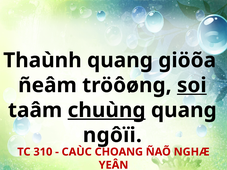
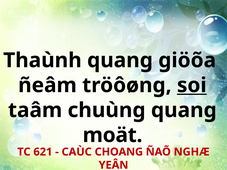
chuùng underline: present -> none
ngôïi: ngôïi -> moät
310: 310 -> 621
